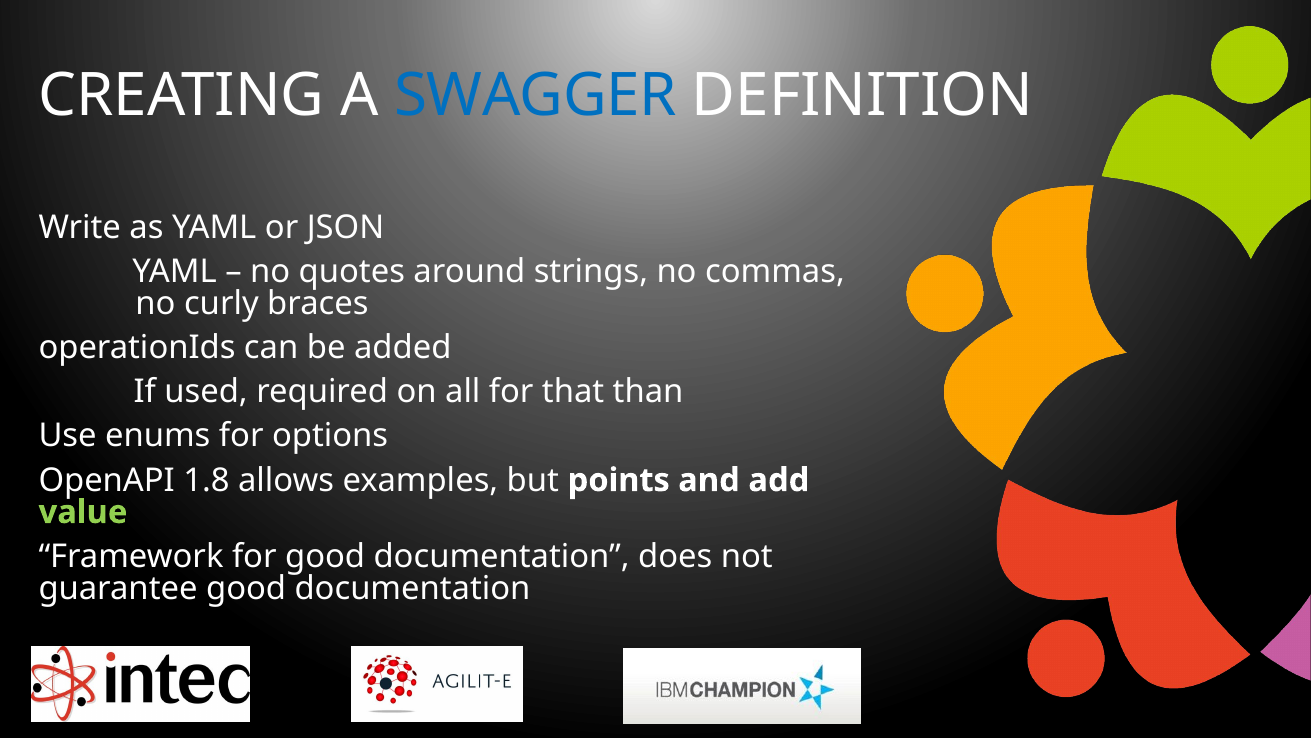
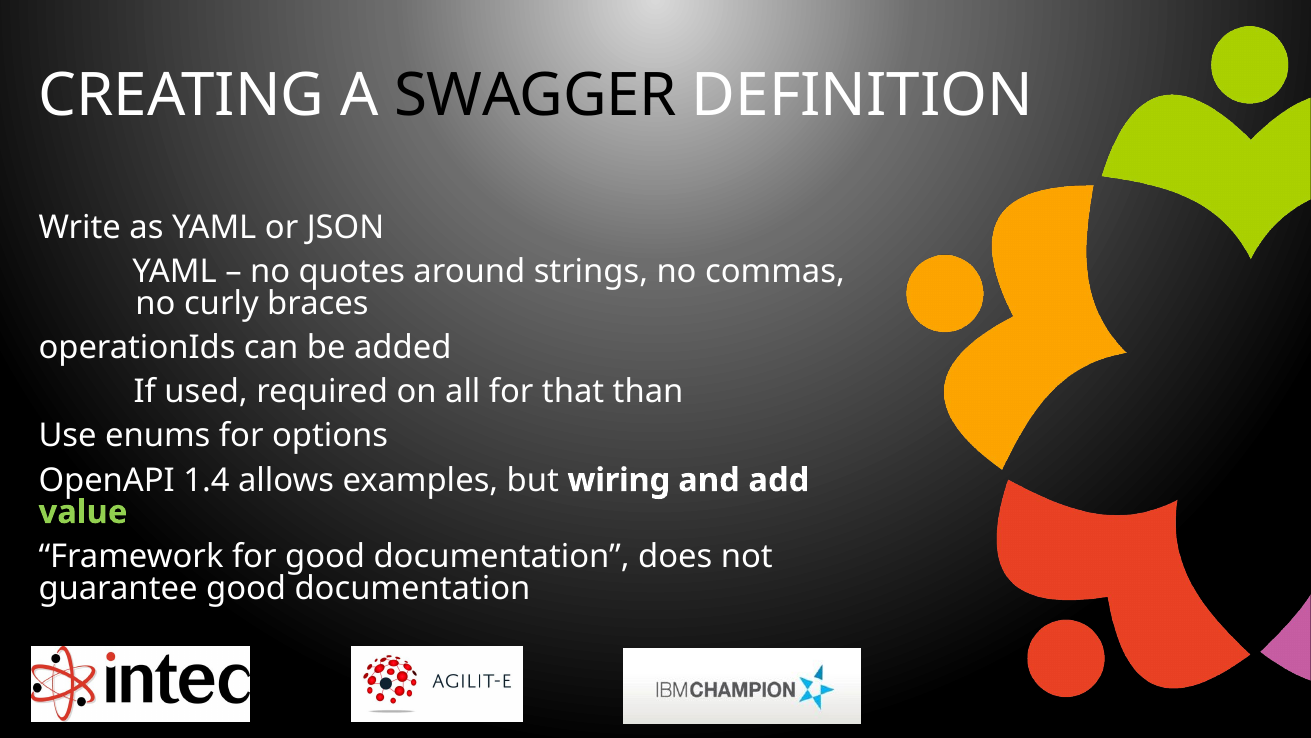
SWAGGER colour: blue -> black
1.8: 1.8 -> 1.4
points: points -> wiring
